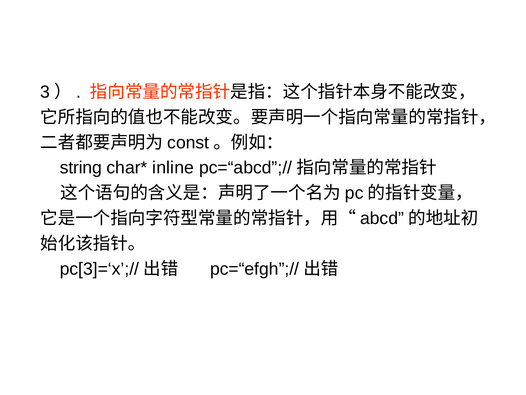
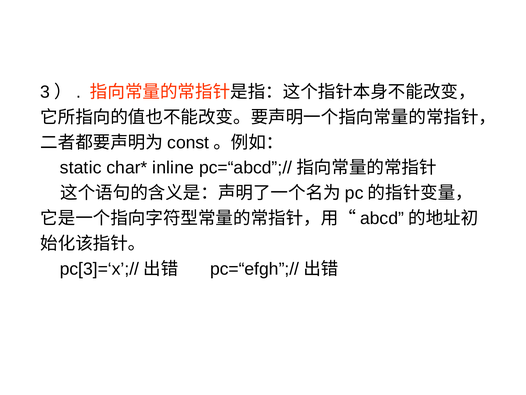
string: string -> static
